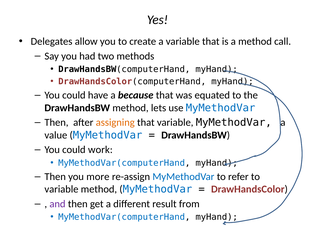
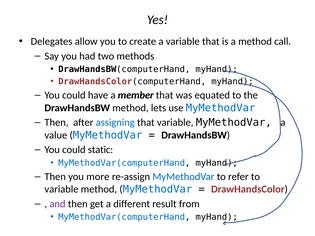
because: because -> member
assigning colour: orange -> blue
work: work -> static
